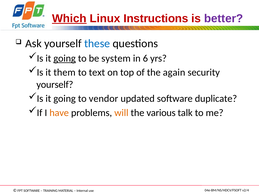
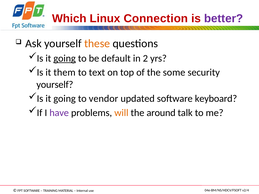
Which underline: present -> none
Instructions: Instructions -> Connection
these colour: blue -> orange
system: system -> default
6: 6 -> 2
again: again -> some
duplicate: duplicate -> keyboard
have colour: orange -> purple
various: various -> around
